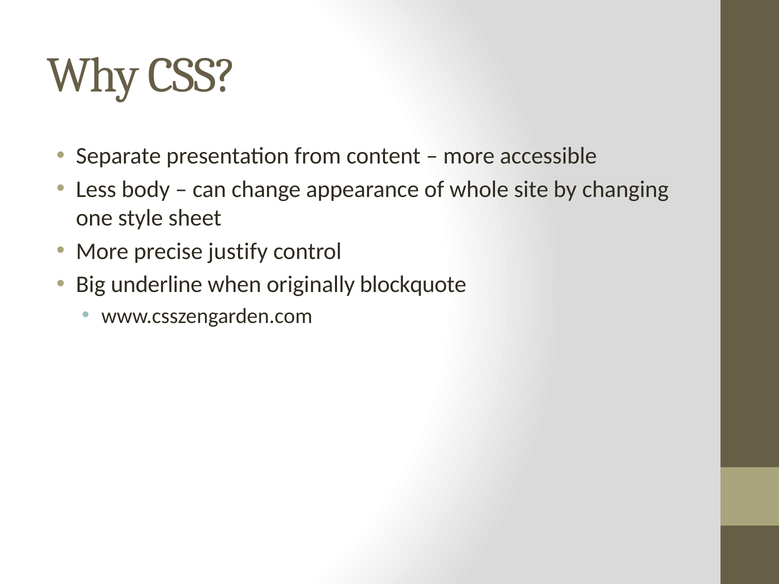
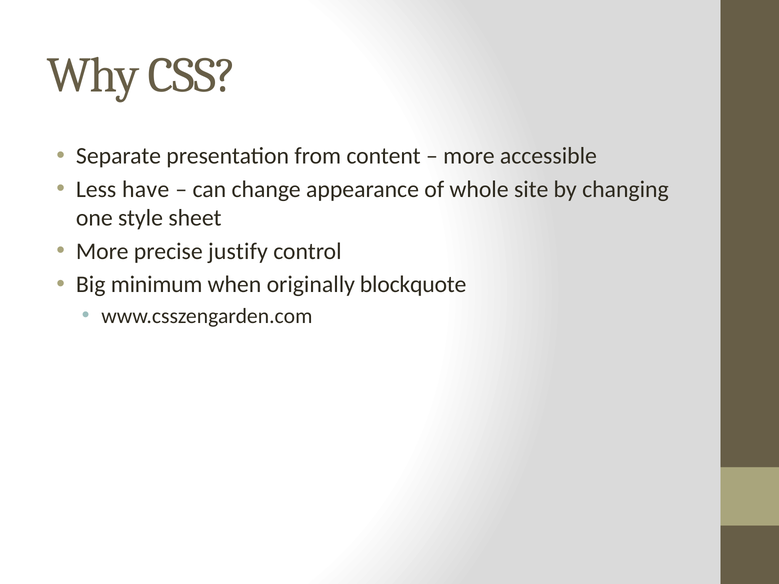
body: body -> have
underline: underline -> minimum
